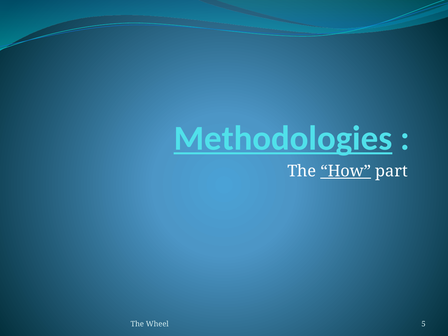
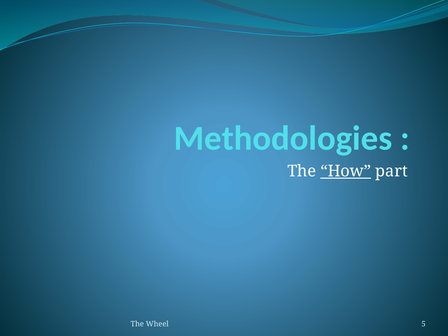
Methodologies underline: present -> none
